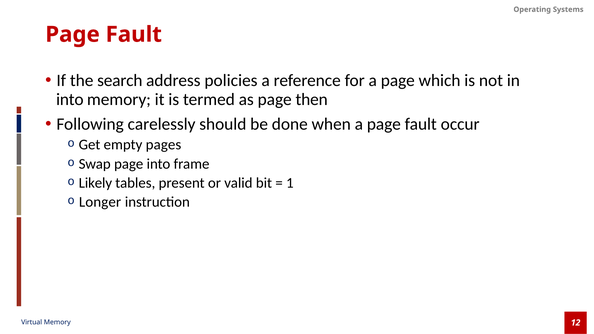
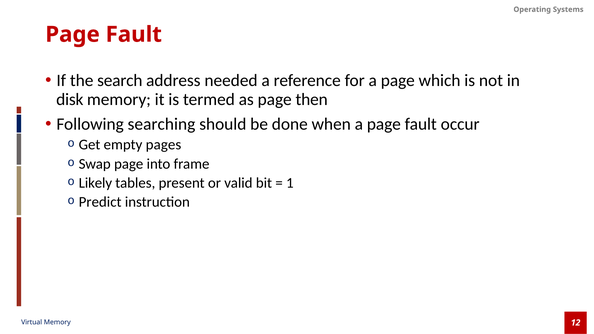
policies: policies -> needed
into at (70, 99): into -> disk
carelessly: carelessly -> searching
Longer: Longer -> Predict
